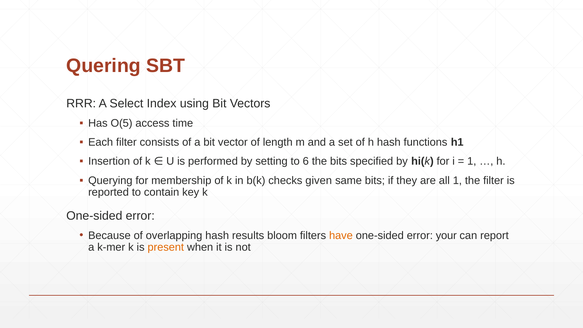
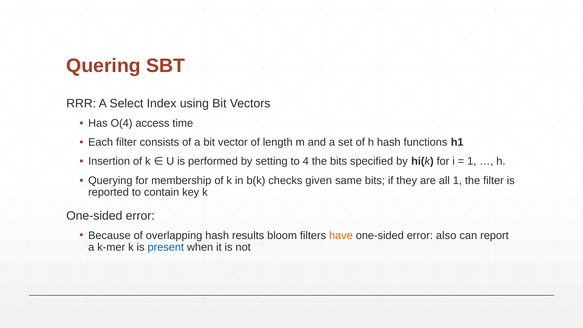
O(5: O(5 -> O(4
6: 6 -> 4
your: your -> also
present colour: orange -> blue
